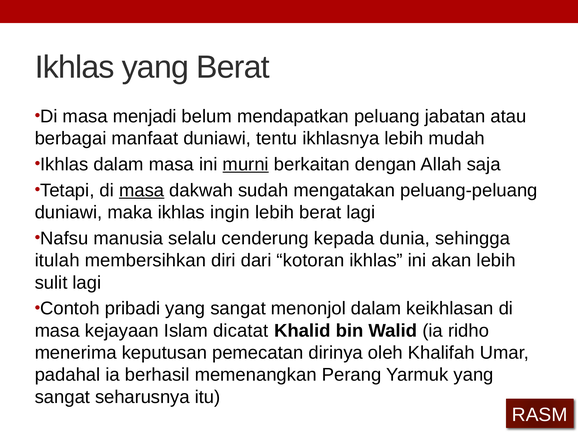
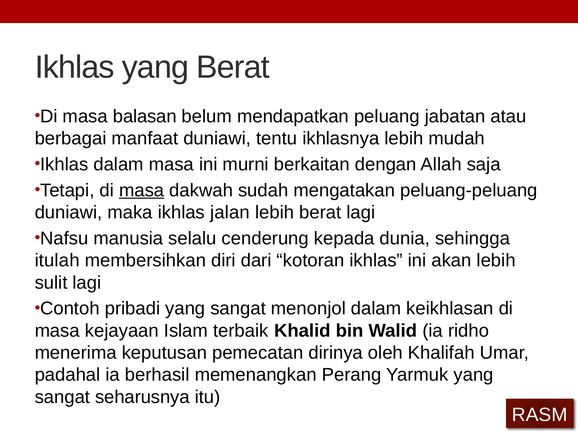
menjadi: menjadi -> balasan
murni underline: present -> none
ingin: ingin -> jalan
dicatat: dicatat -> terbaik
